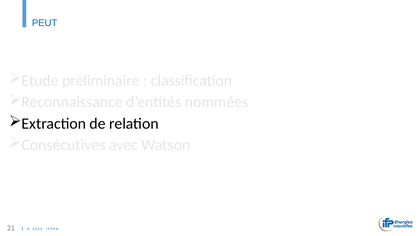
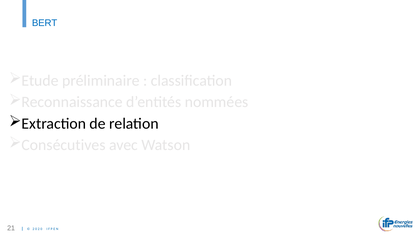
PEUT: PEUT -> BERT
